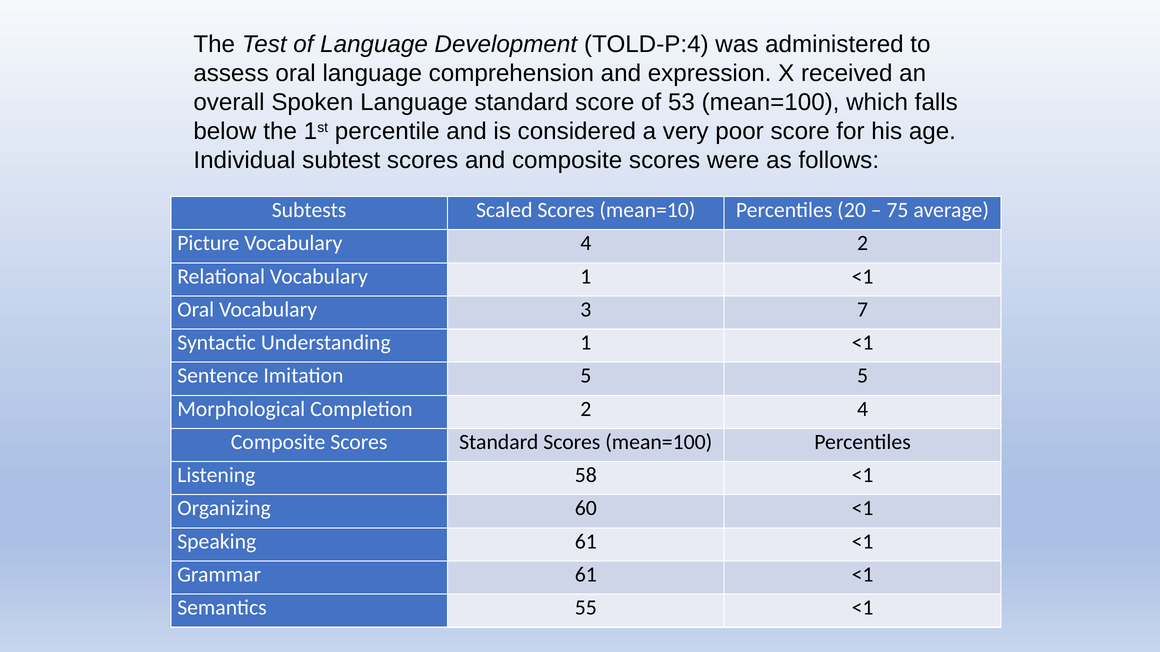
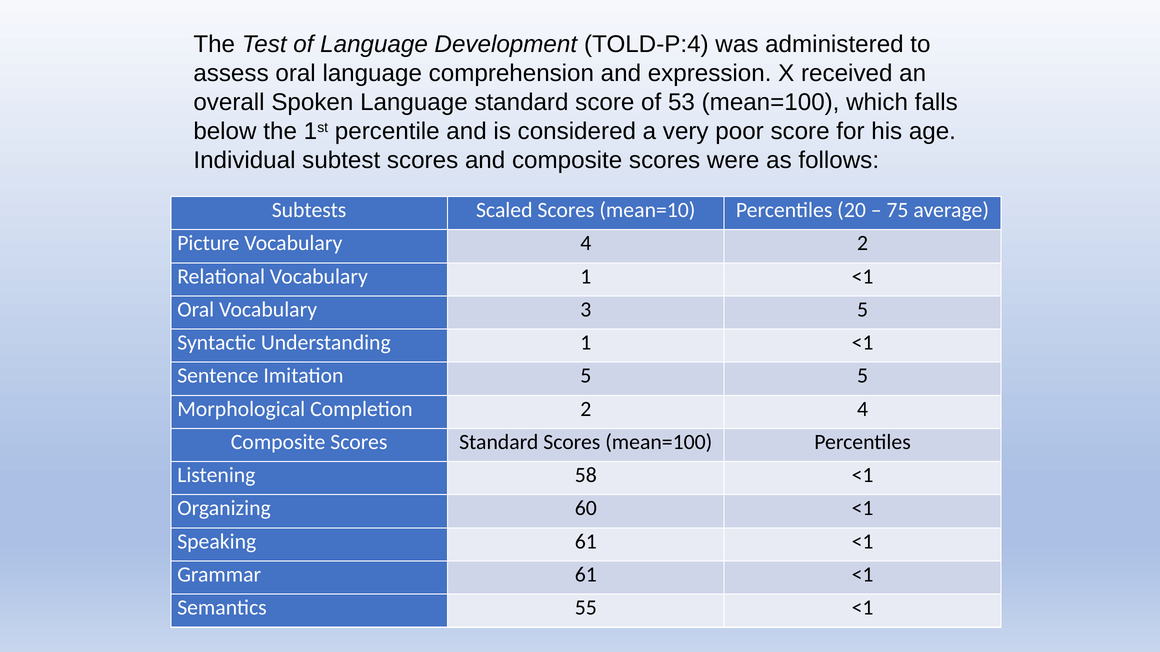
3 7: 7 -> 5
